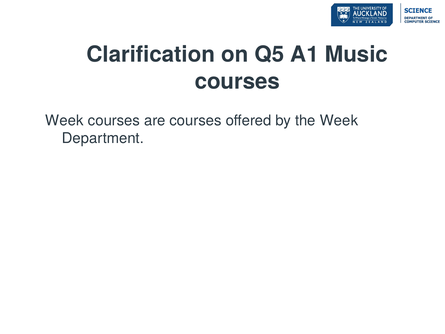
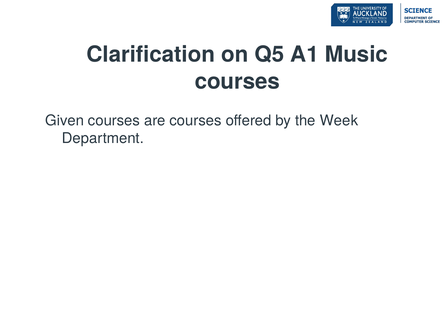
Week at (64, 120): Week -> Given
